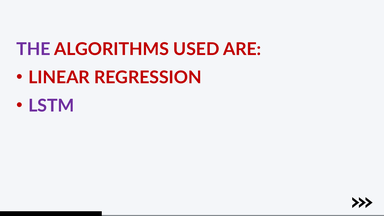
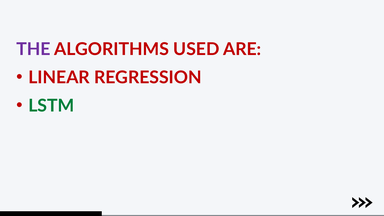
LSTM colour: purple -> green
